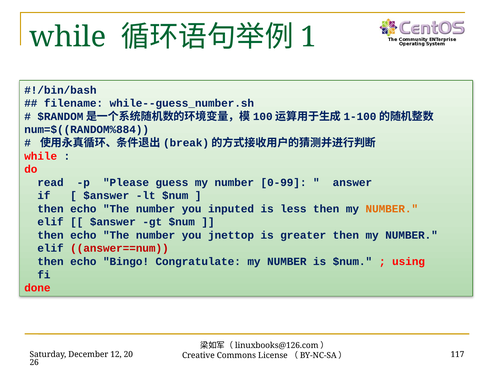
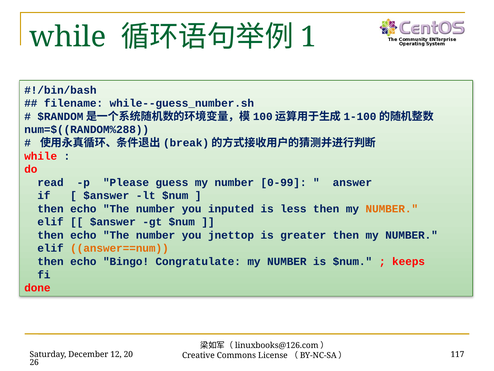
num=$((RANDOM%884: num=$((RANDOM%884 -> num=$((RANDOM%288
answer==num colour: red -> orange
using: using -> keeps
